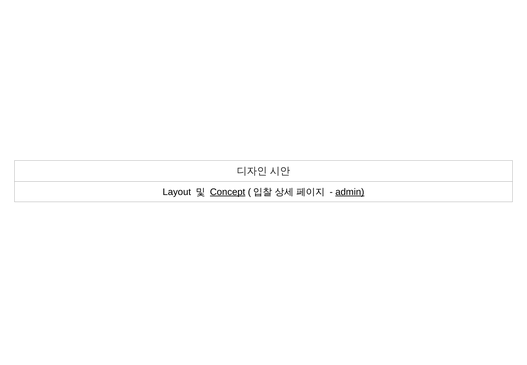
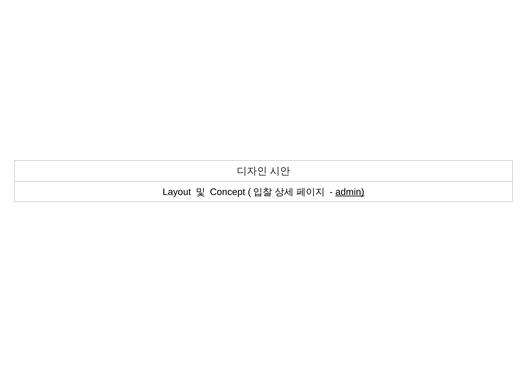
Concept underline: present -> none
